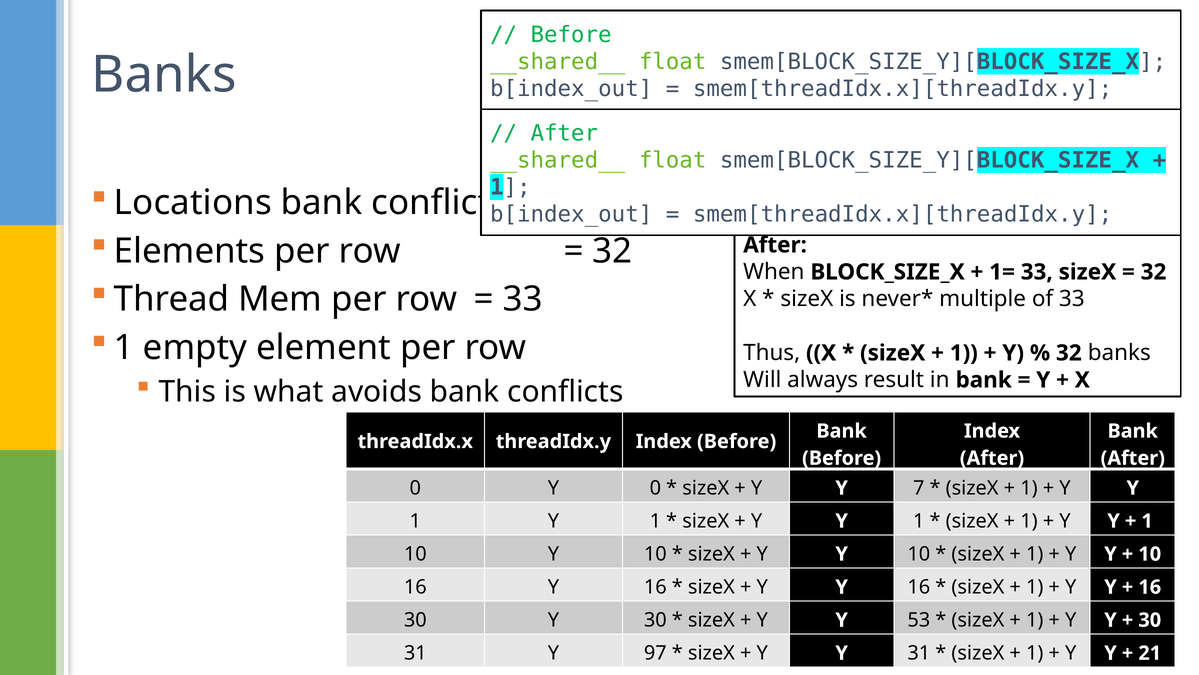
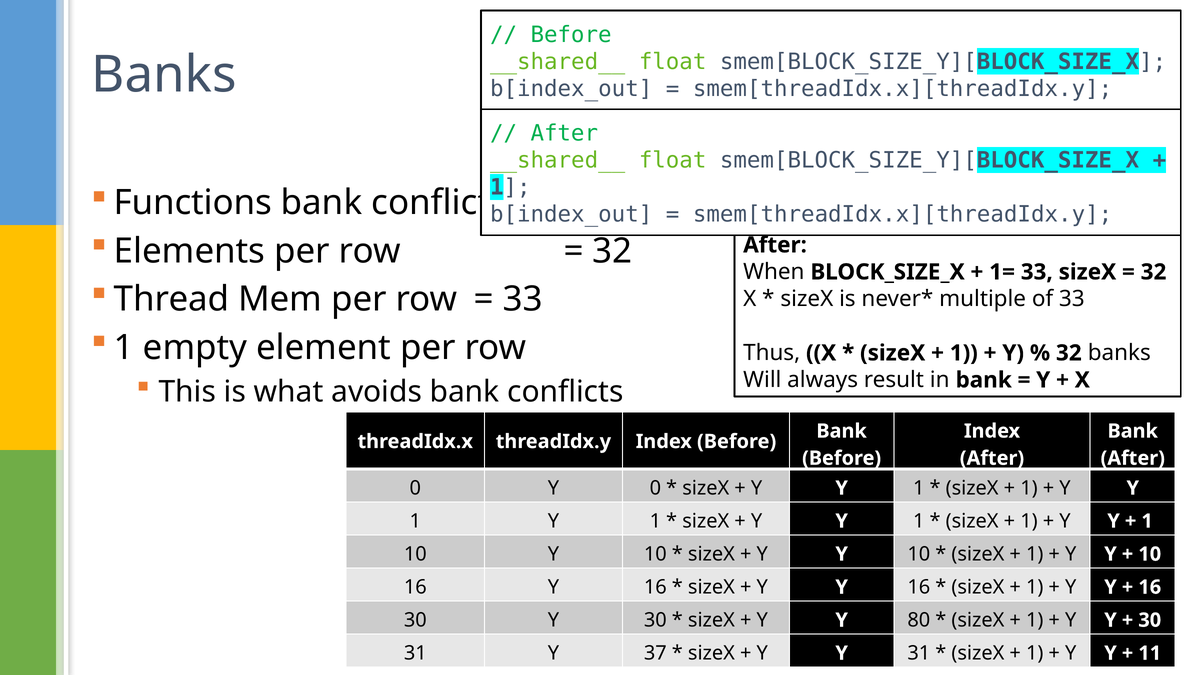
Locations: Locations -> Functions
7 at (919, 488): 7 -> 1
53: 53 -> 80
97: 97 -> 37
21: 21 -> 11
